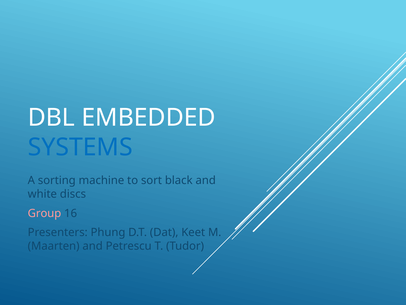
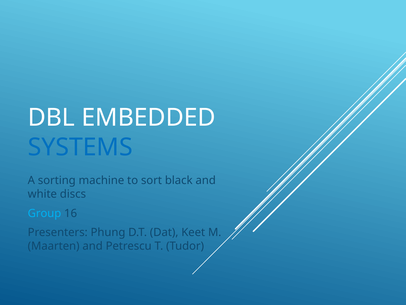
Group colour: pink -> light blue
